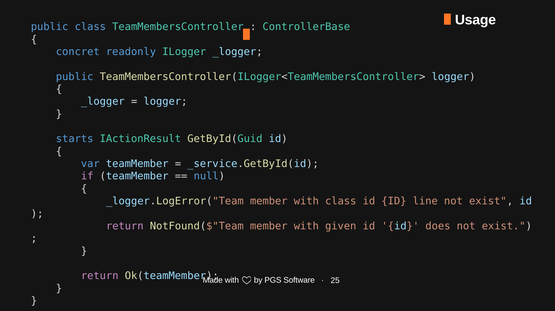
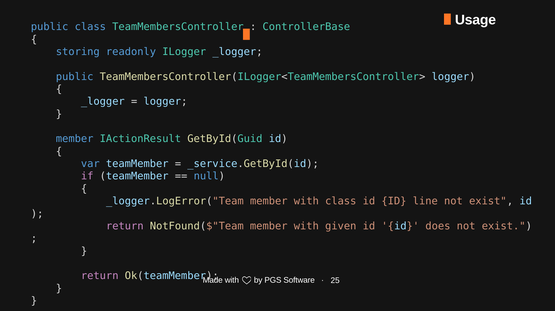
concret: concret -> storing
starts at (75, 139): starts -> member
